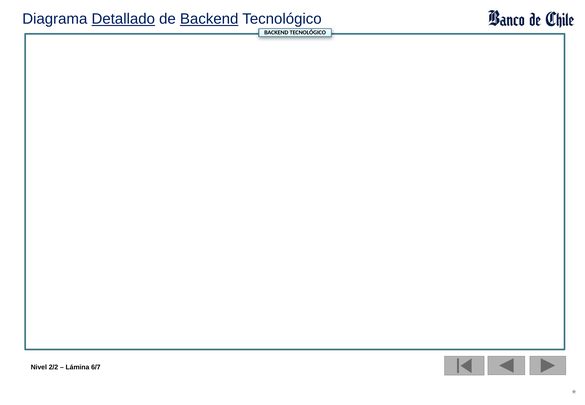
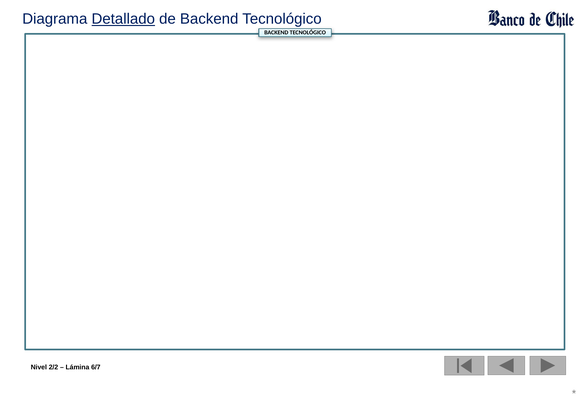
Backend at (209, 19) underline: present -> none
